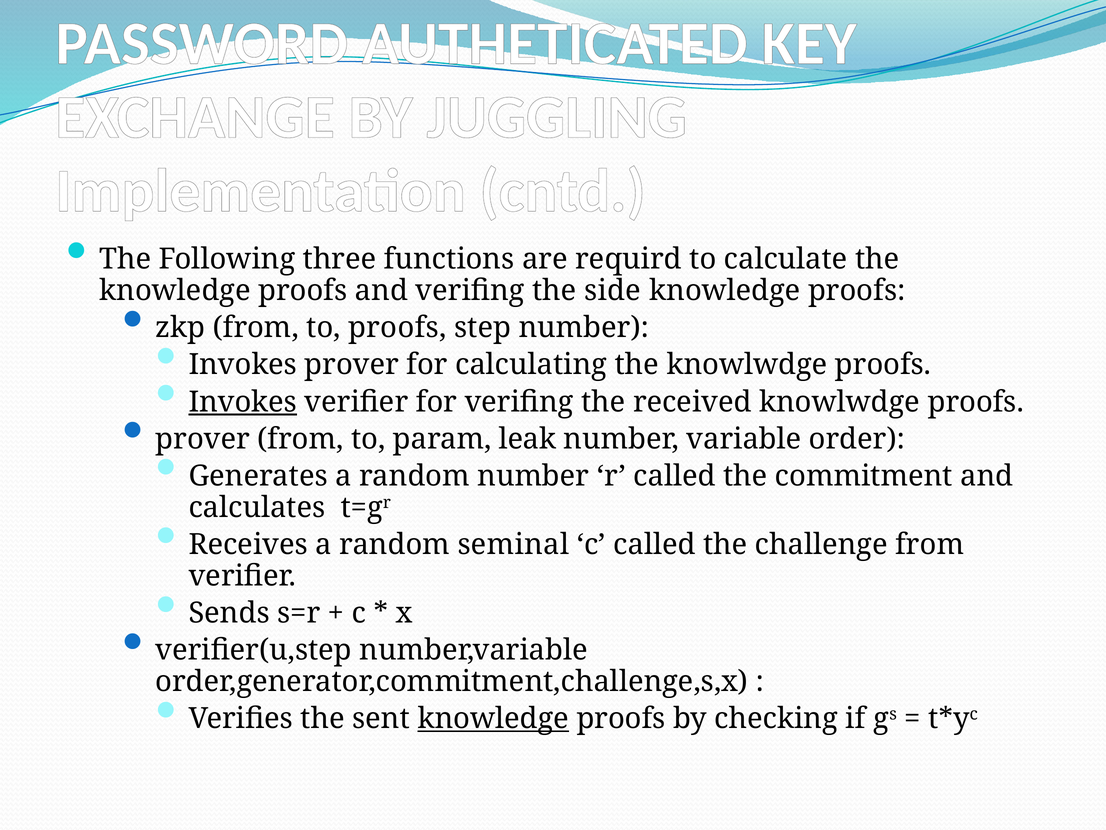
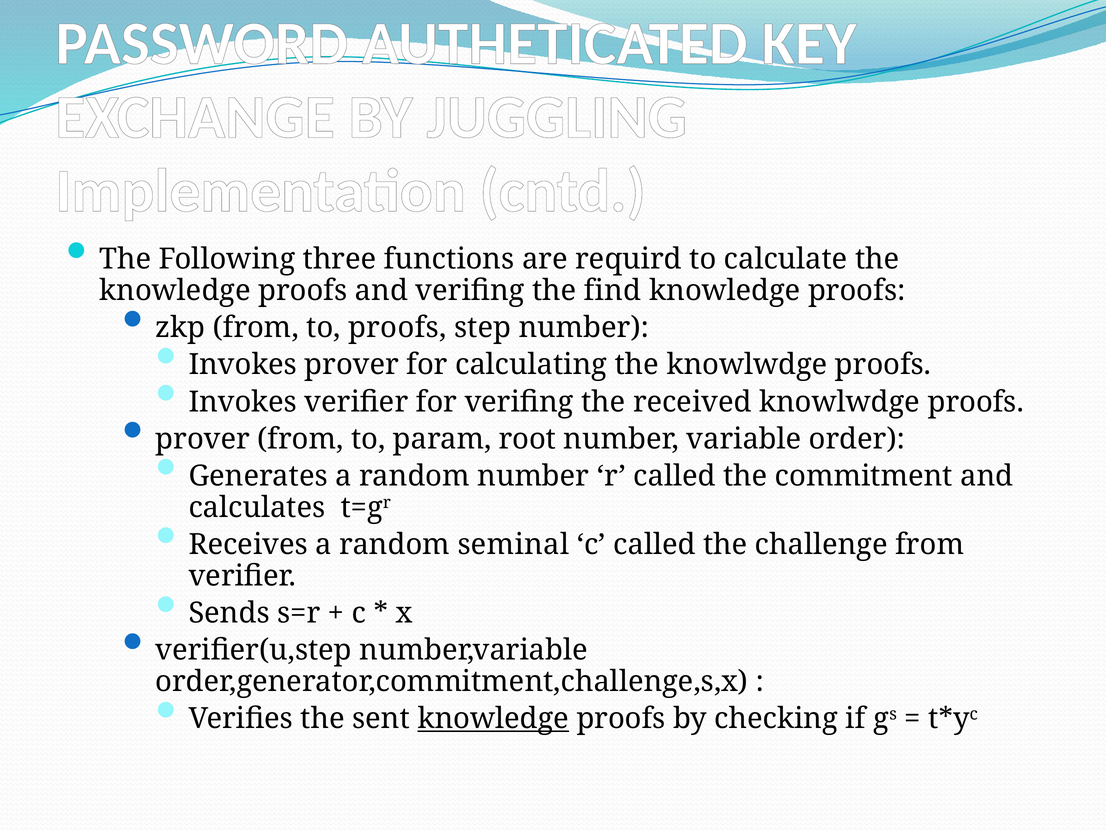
side: side -> find
Invokes at (243, 402) underline: present -> none
leak: leak -> root
